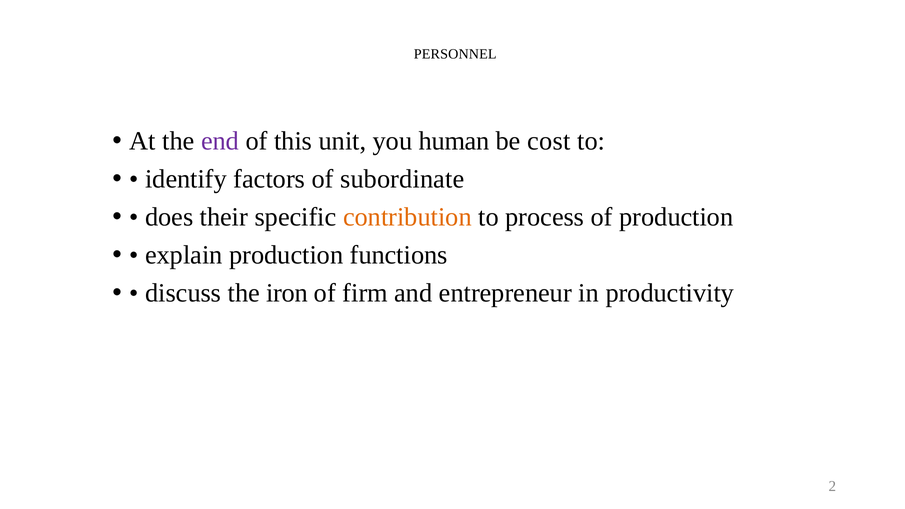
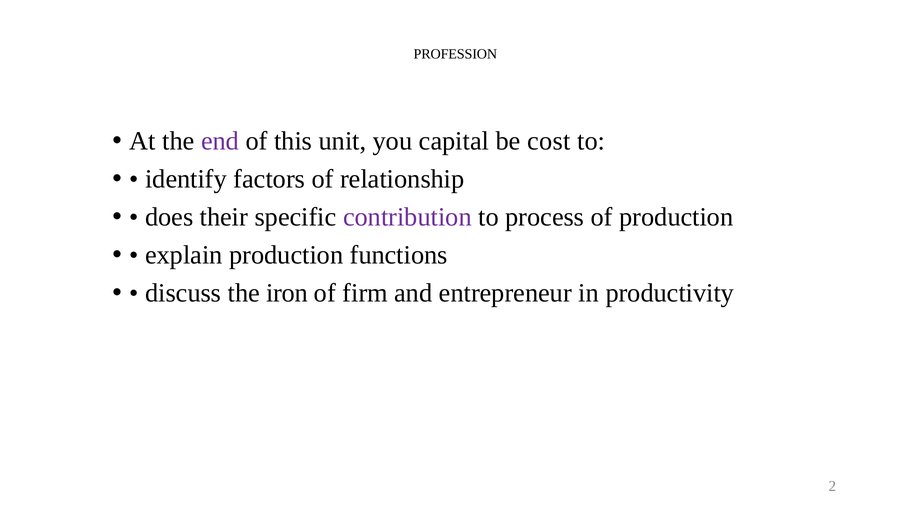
PERSONNEL: PERSONNEL -> PROFESSION
human: human -> capital
subordinate: subordinate -> relationship
contribution colour: orange -> purple
